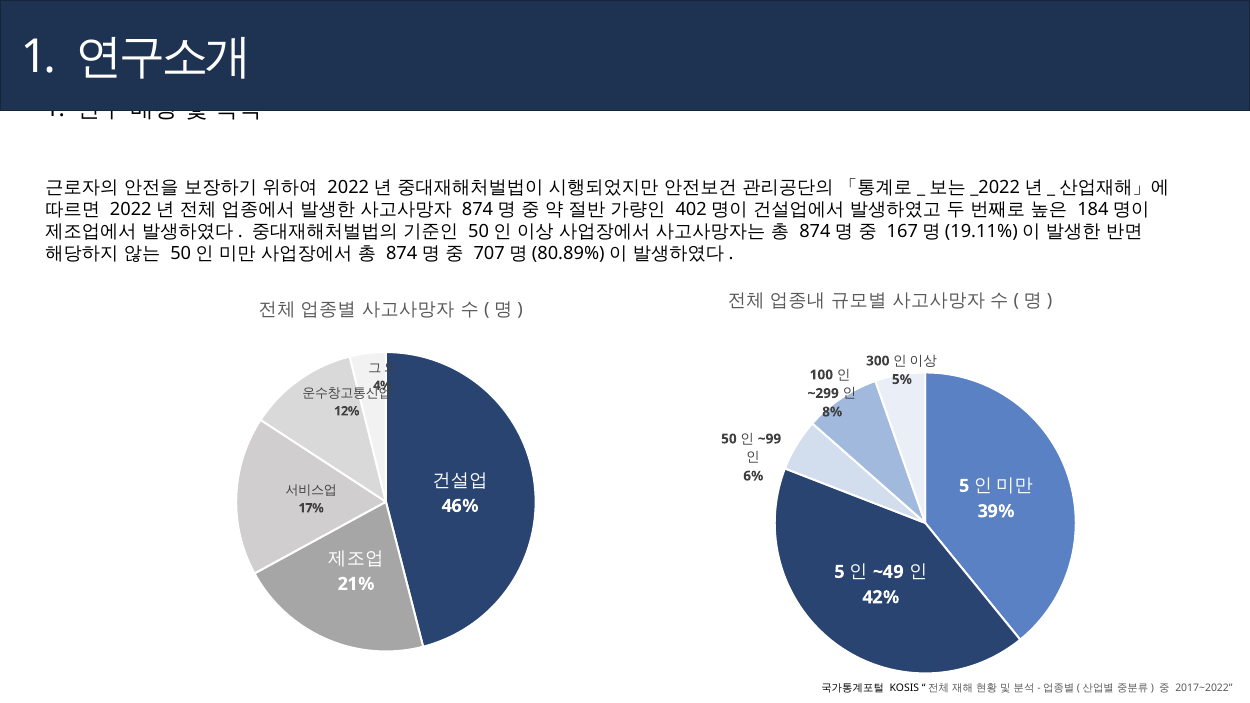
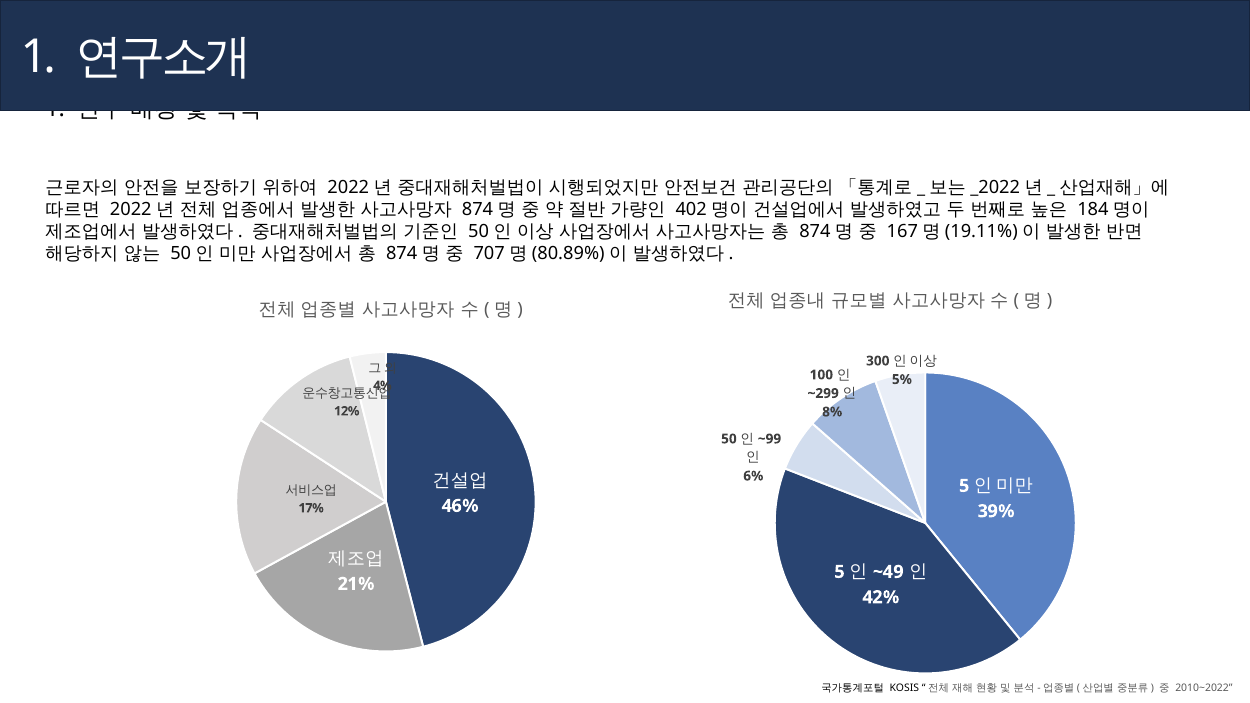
2017~2022: 2017~2022 -> 2010~2022
